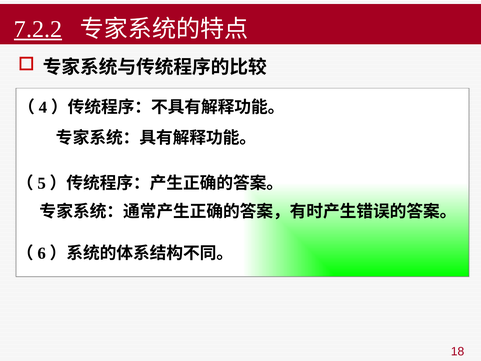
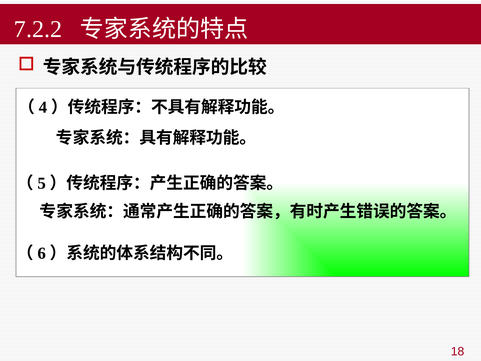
7.2.2 underline: present -> none
